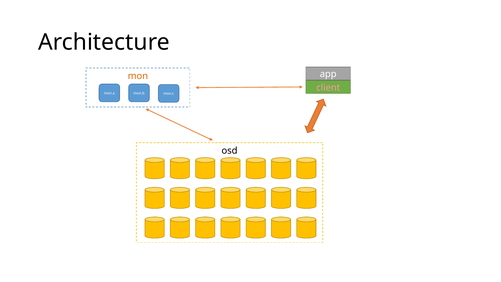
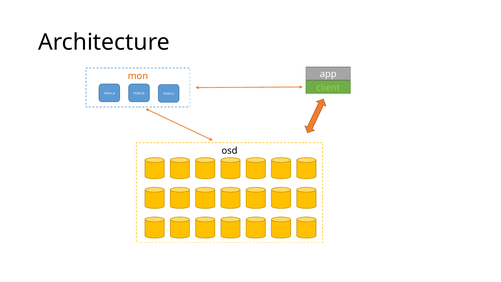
client colour: pink -> light green
